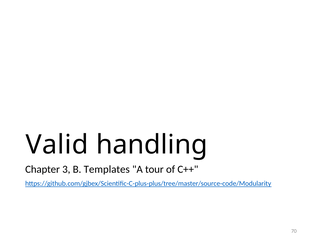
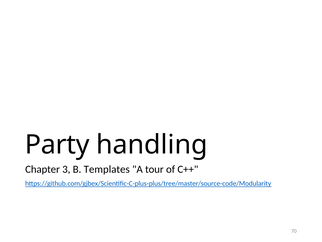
Valid: Valid -> Party
